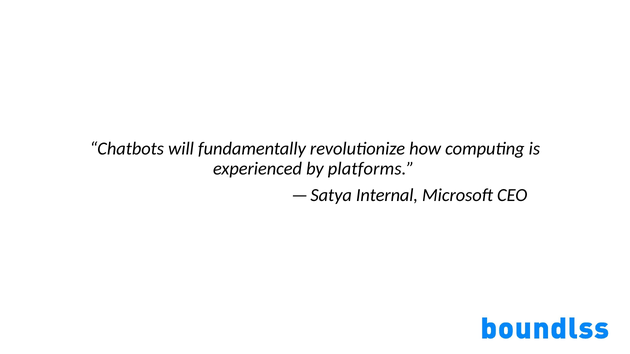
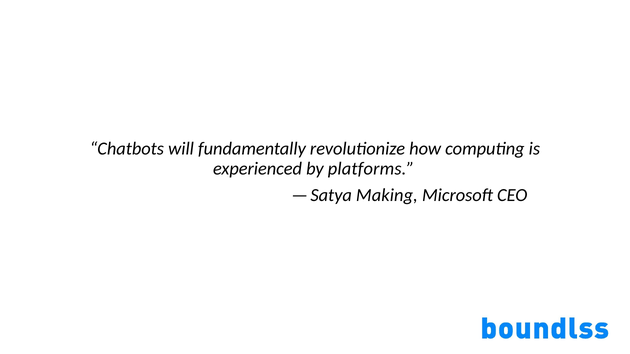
Internal: Internal -> Making
